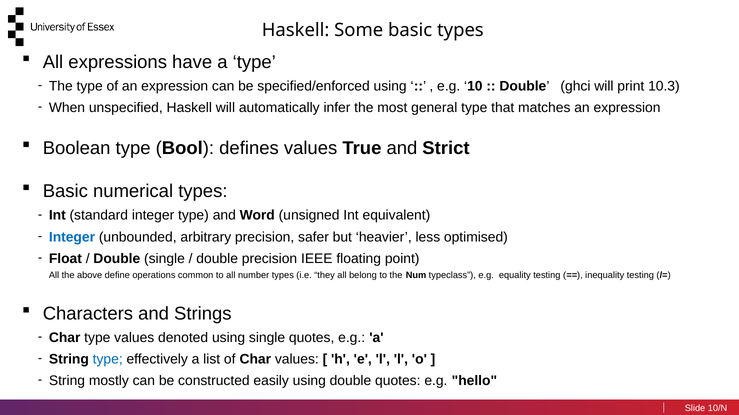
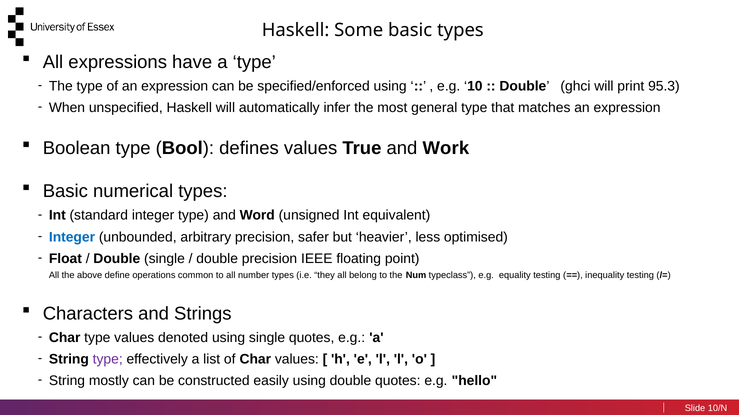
10.3: 10.3 -> 95.3
Strict: Strict -> Work
type at (108, 360) colour: blue -> purple
